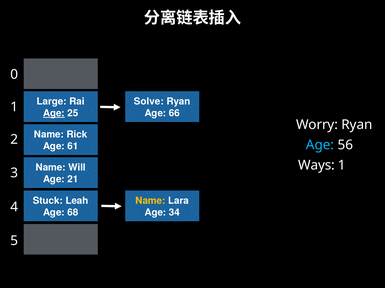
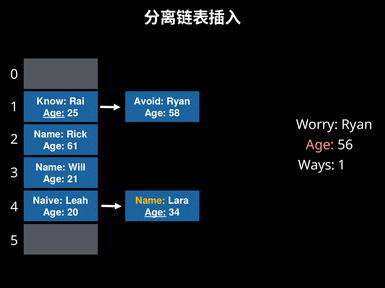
Large: Large -> Know
Solve: Solve -> Avoid
66: 66 -> 58
Age at (320, 145) colour: light blue -> pink
Stuck: Stuck -> Naive
68: 68 -> 20
Age at (155, 213) underline: none -> present
